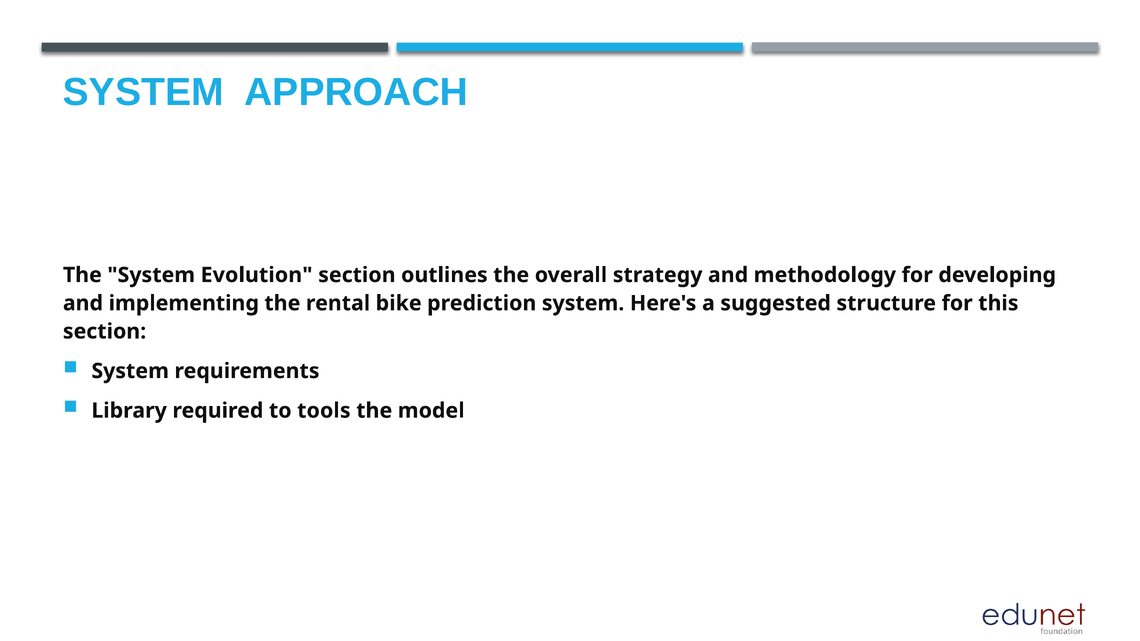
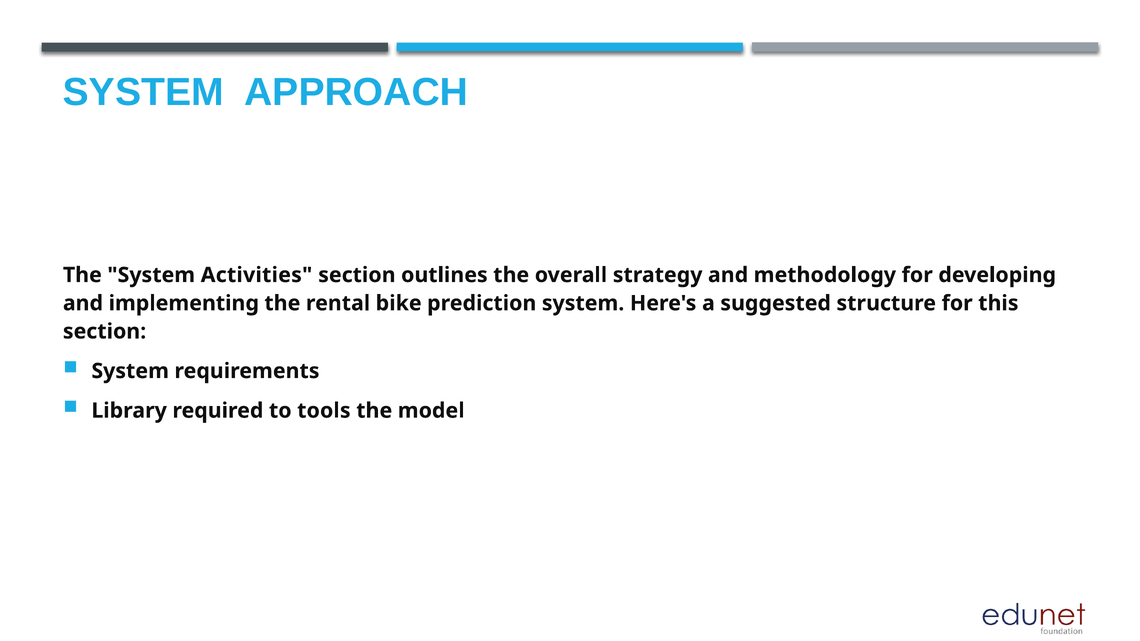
Evolution: Evolution -> Activities
